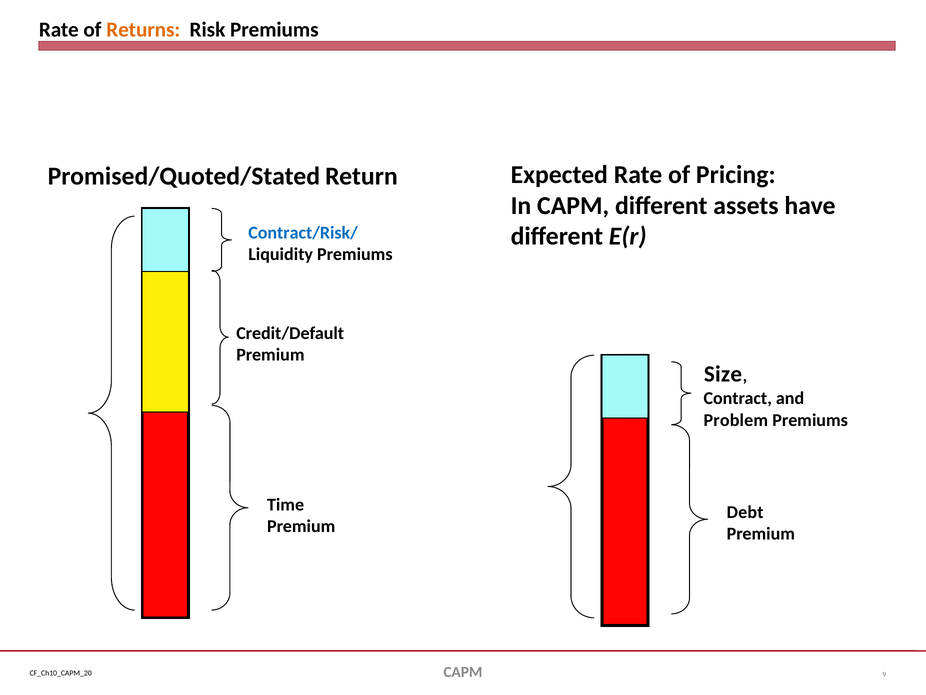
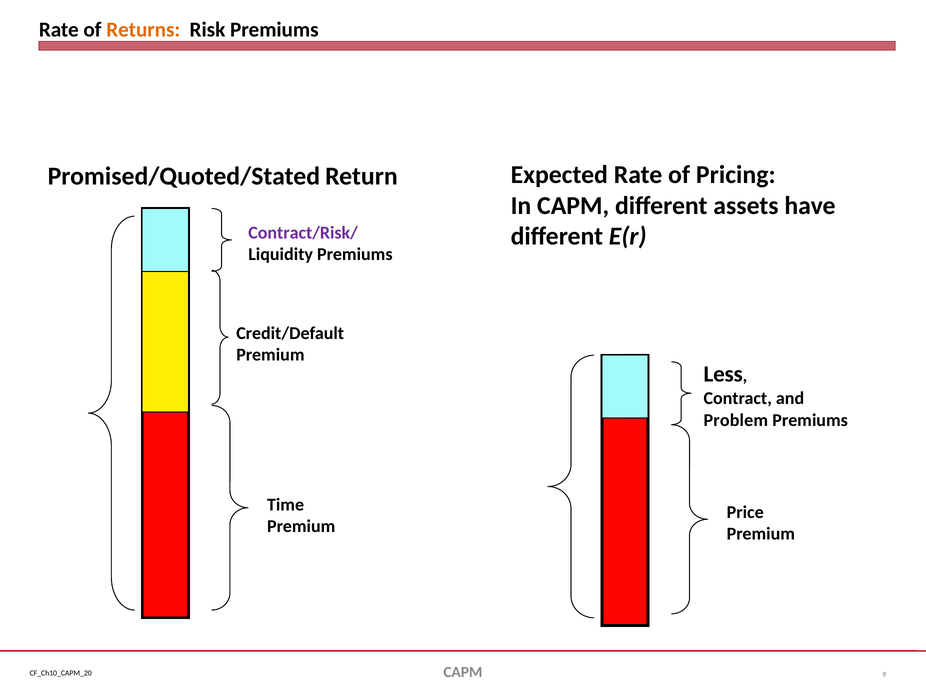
Contract/Risk/ colour: blue -> purple
Size: Size -> Less
Debt: Debt -> Price
